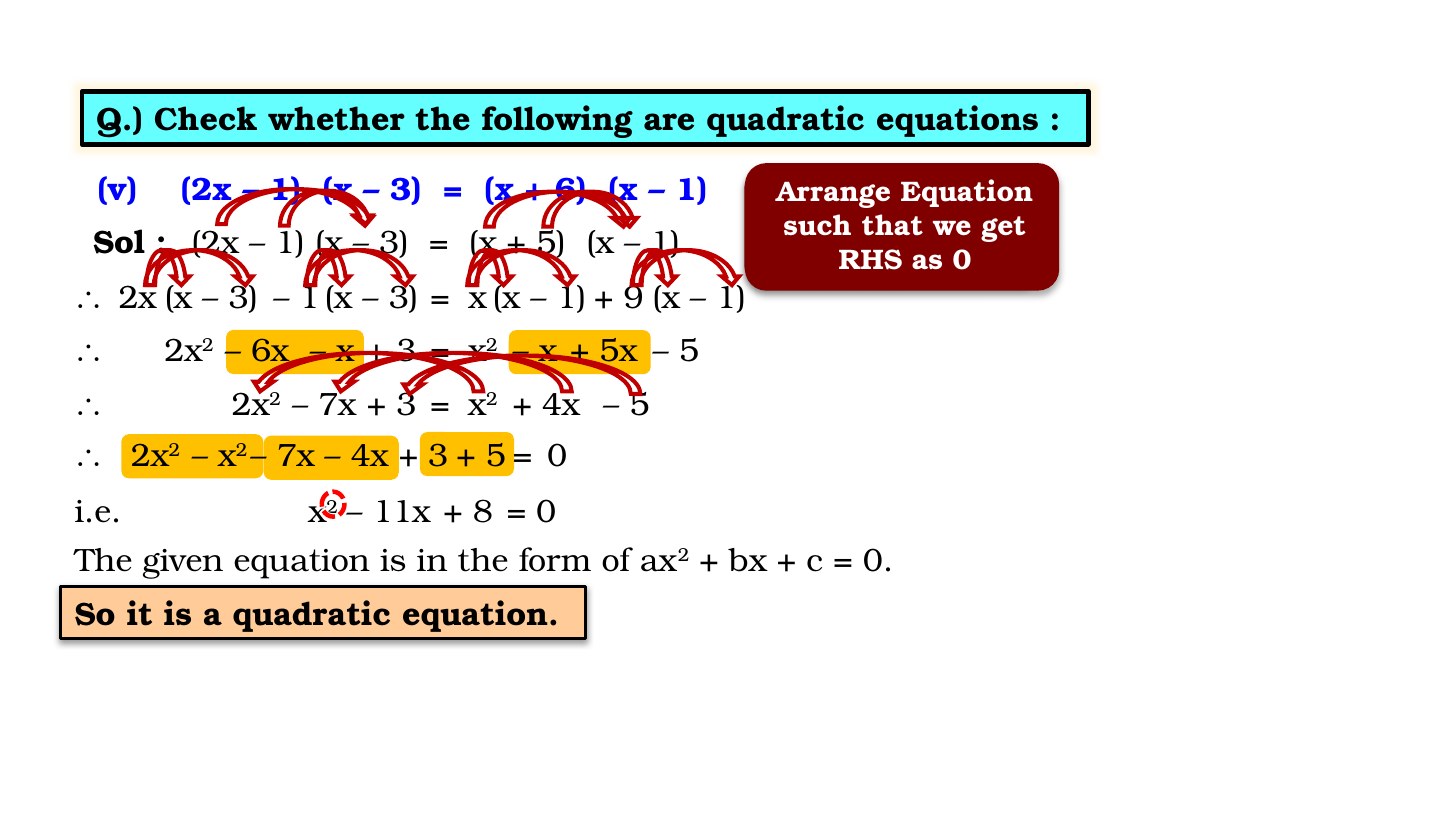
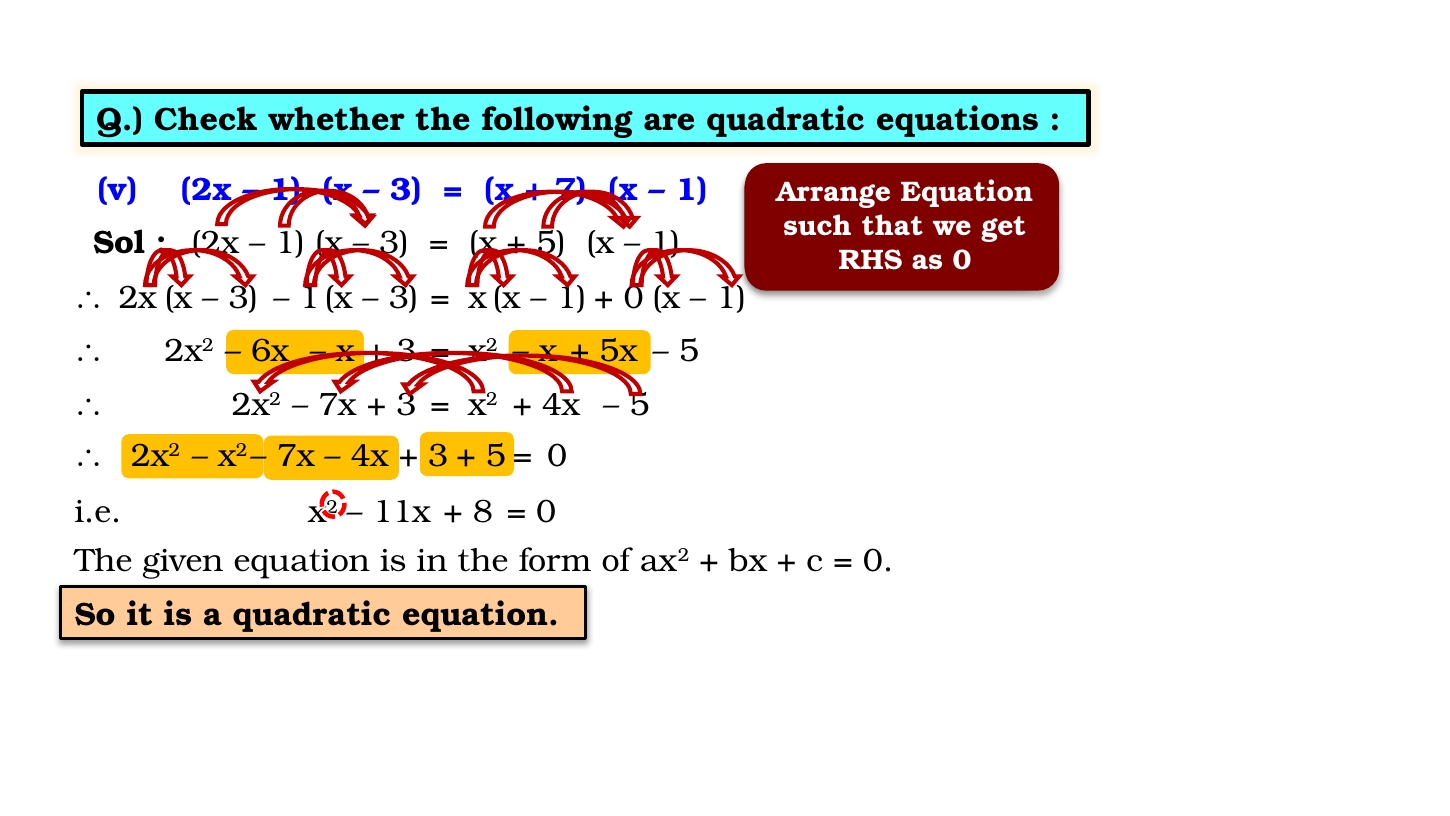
6: 6 -> 7
9 at (634, 298): 9 -> 0
